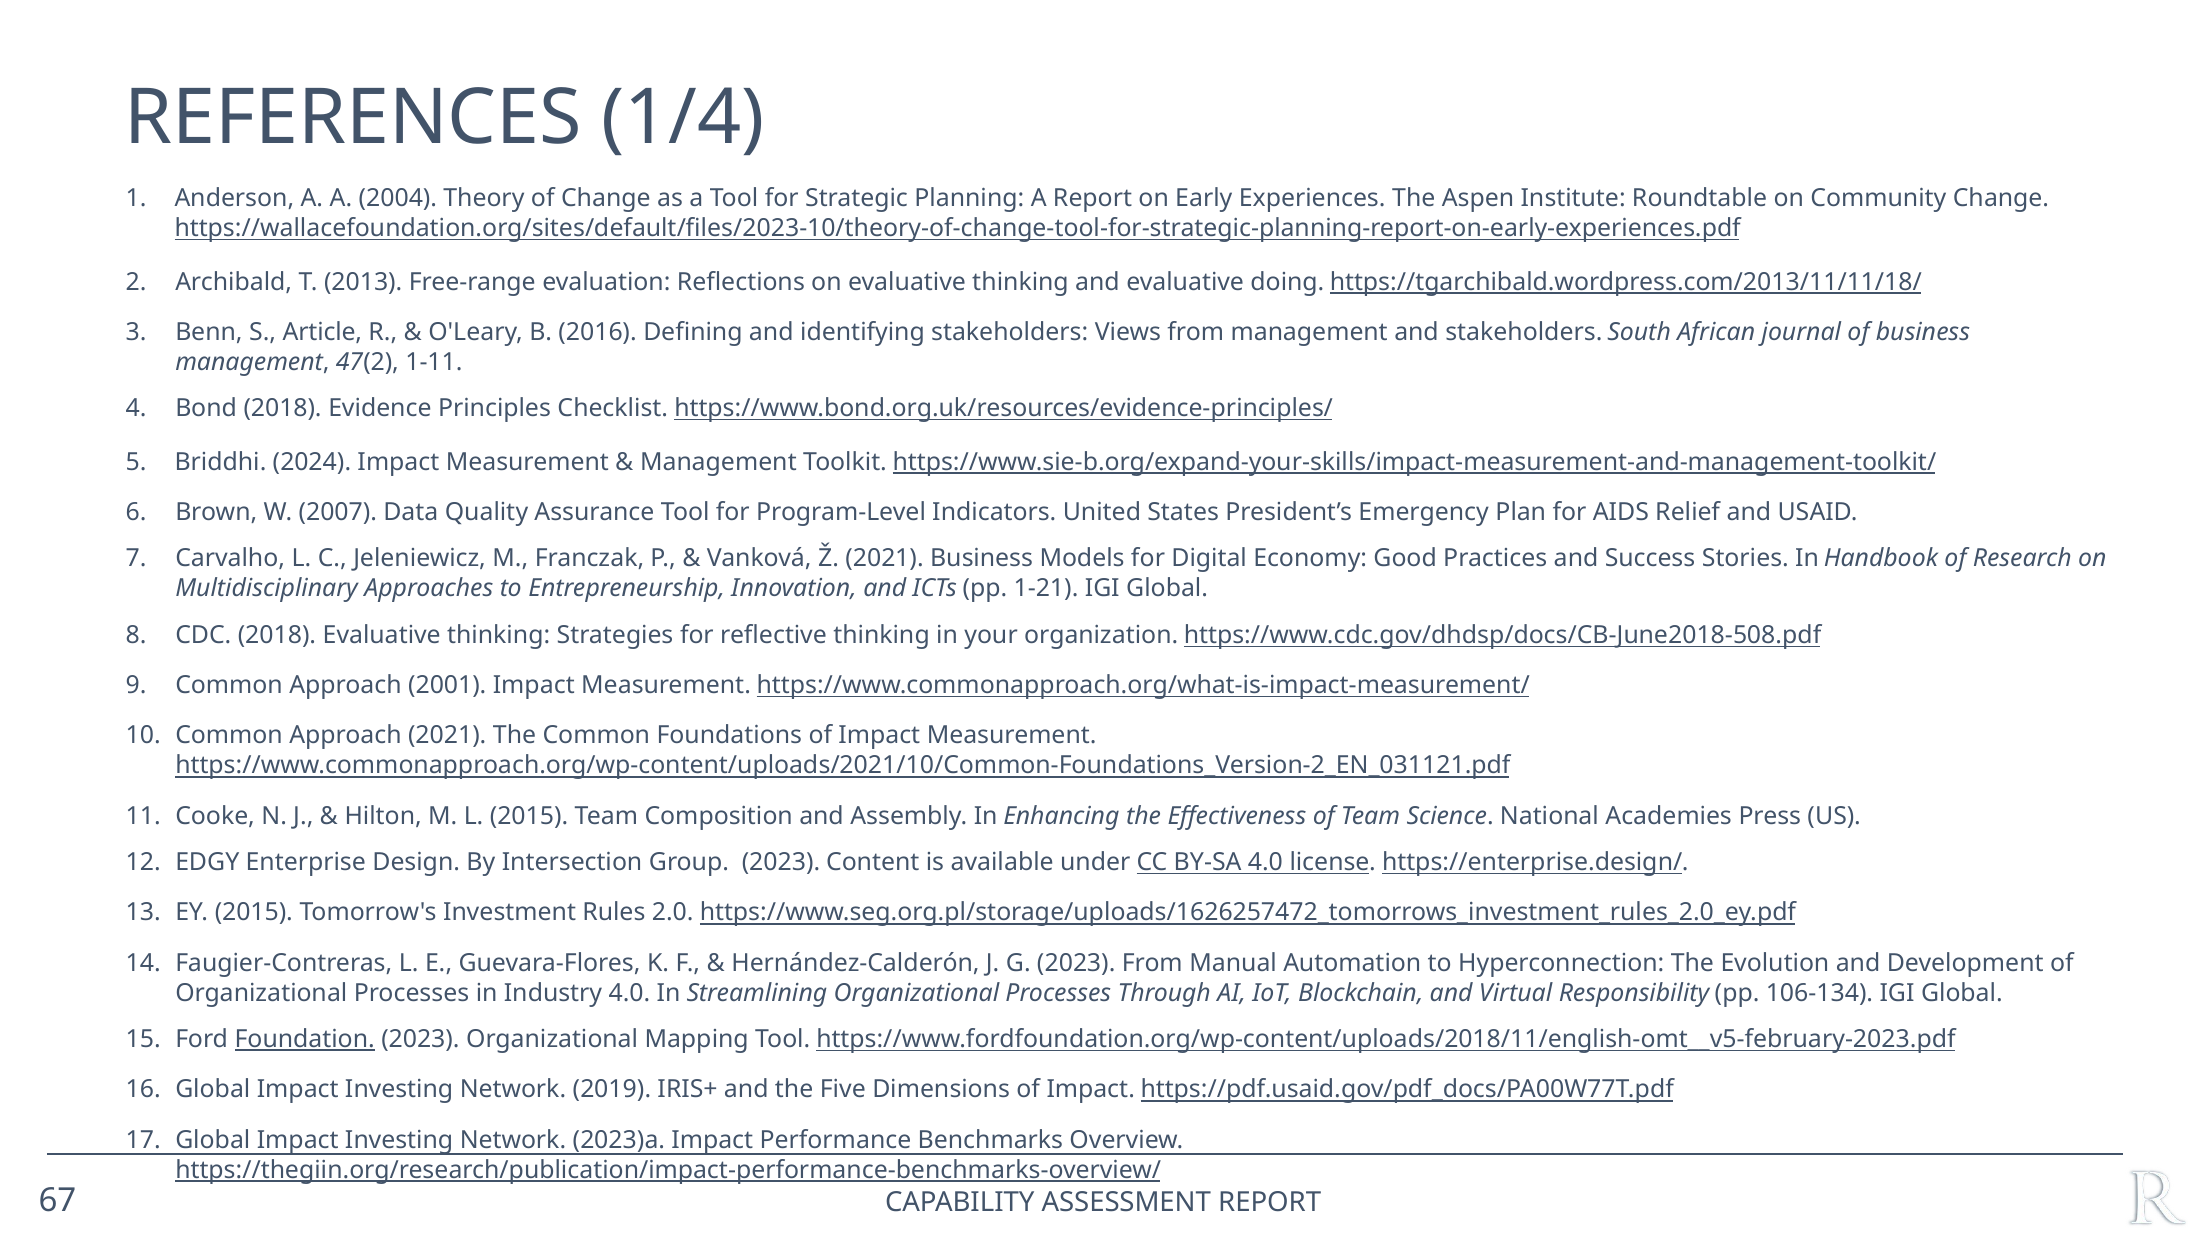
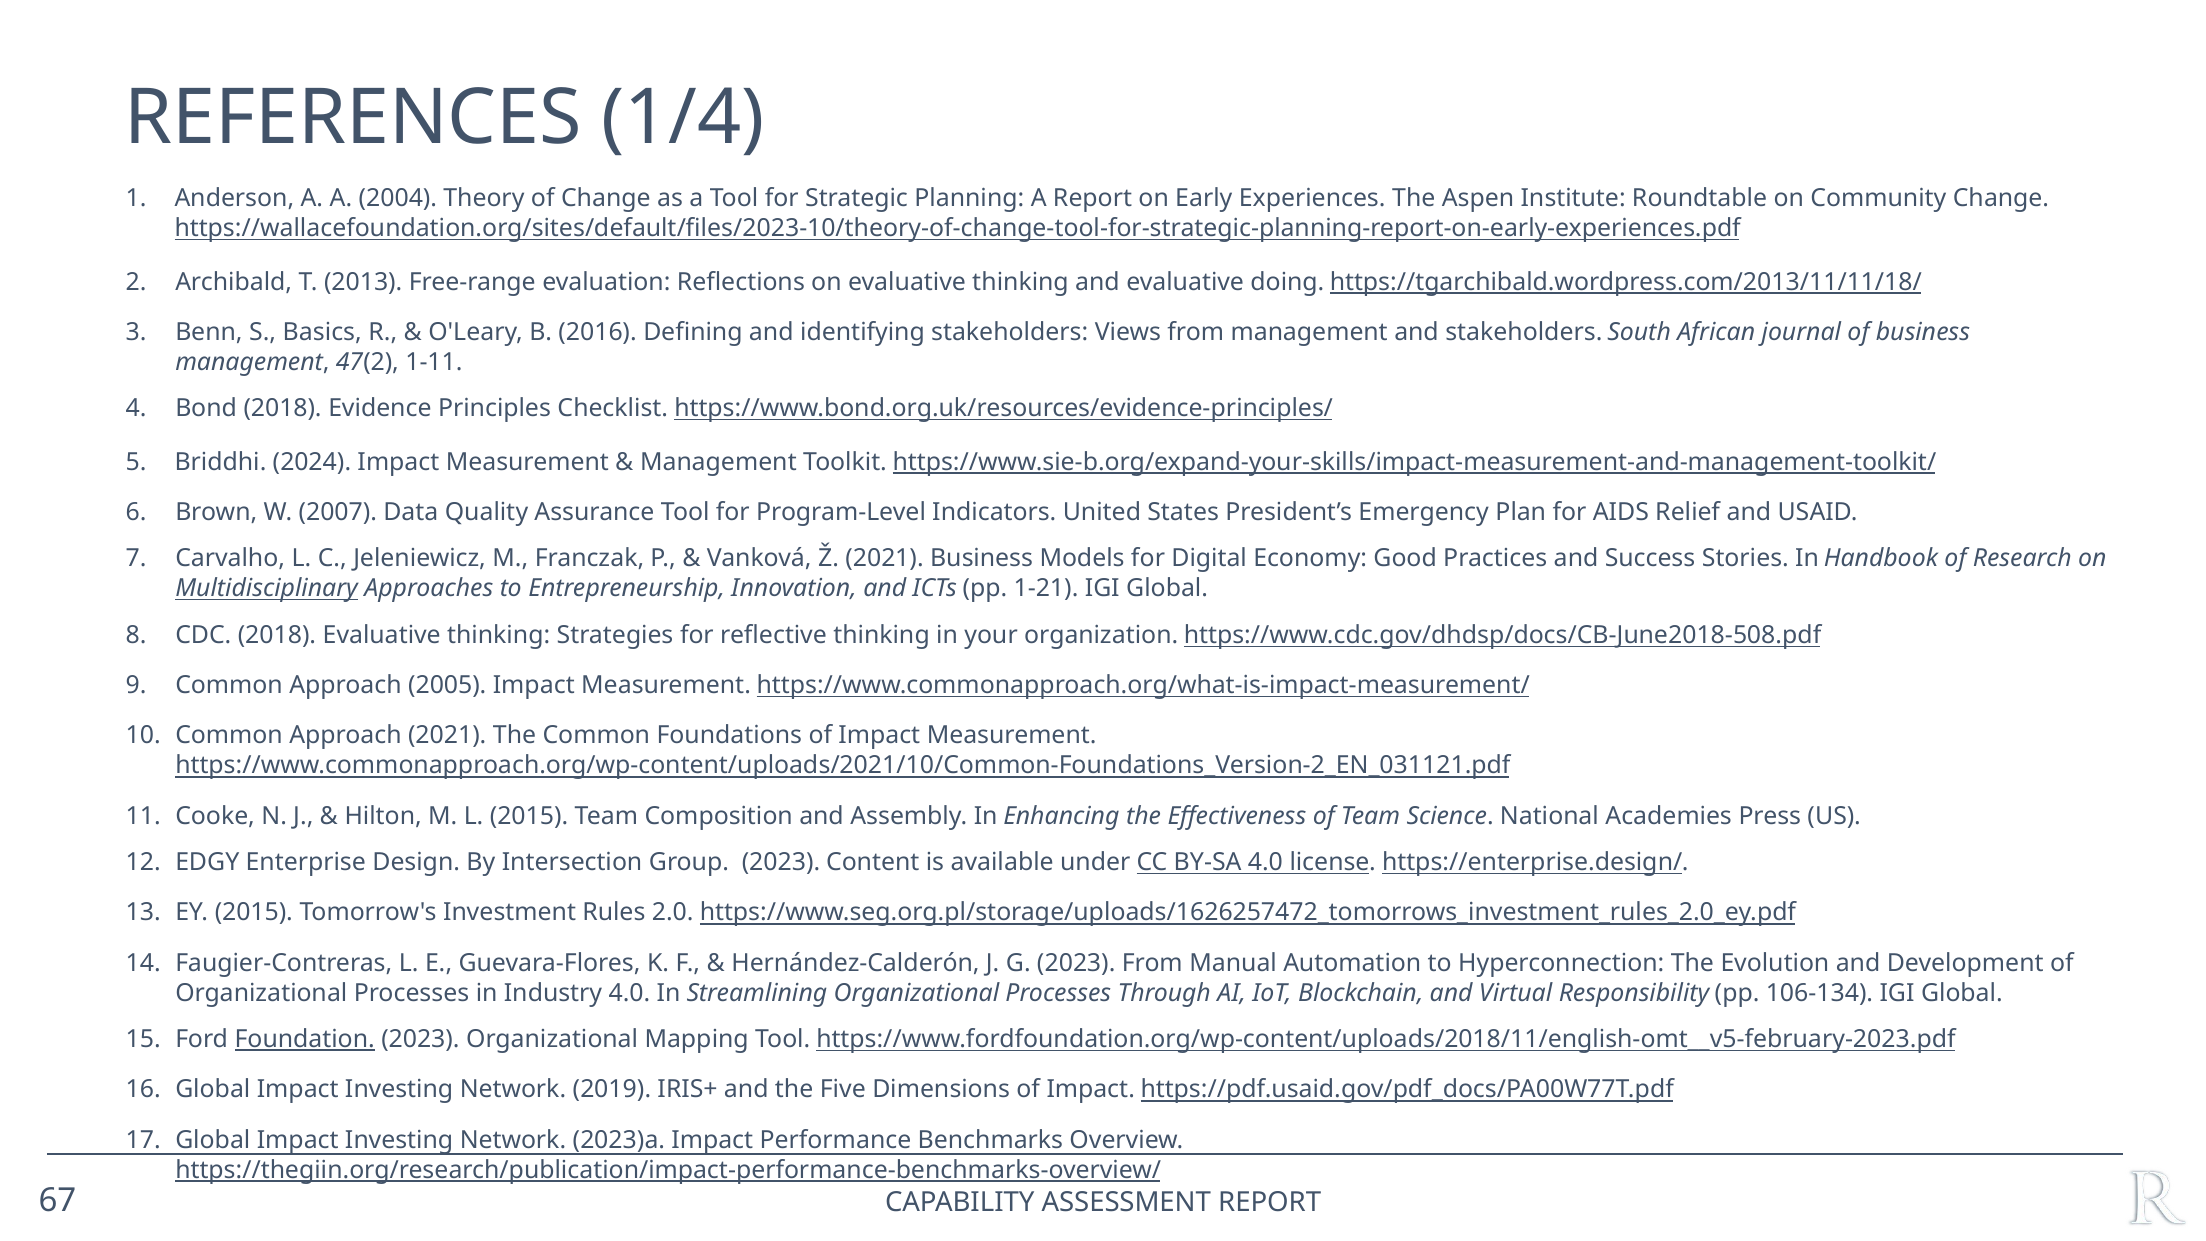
Article: Article -> Basics
Multidisciplinary underline: none -> present
2001: 2001 -> 2005
